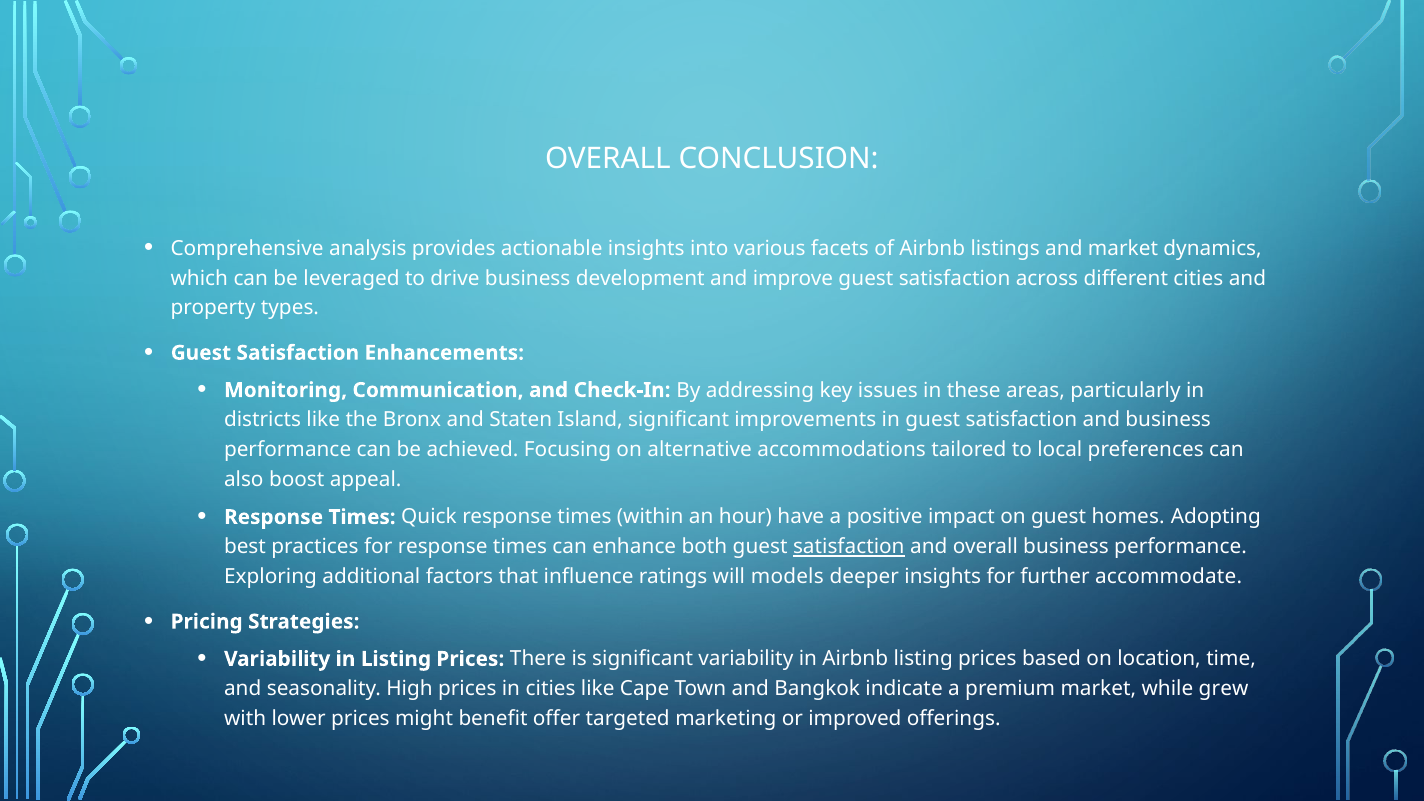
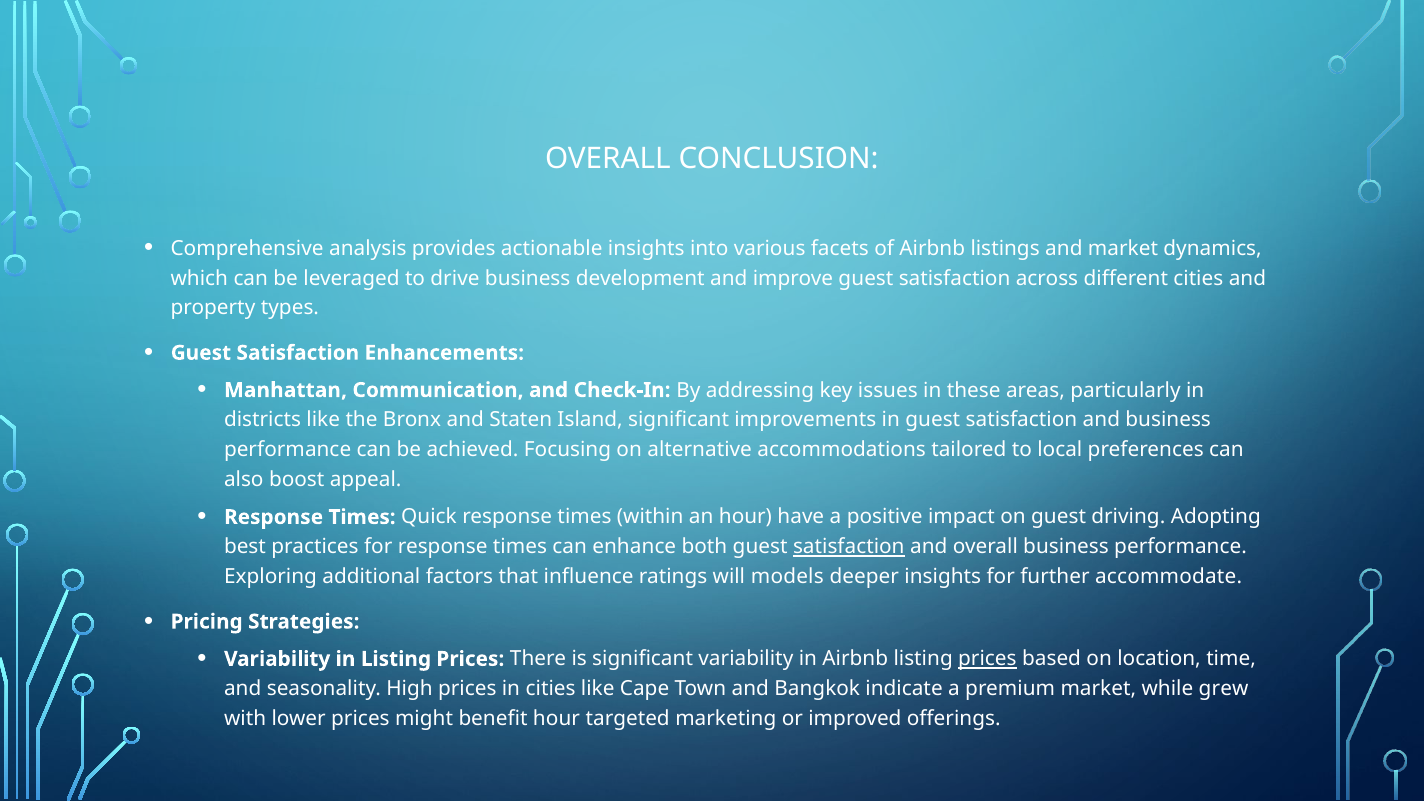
Monitoring: Monitoring -> Manhattan
homes: homes -> driving
prices at (987, 659) underline: none -> present
benefit offer: offer -> hour
